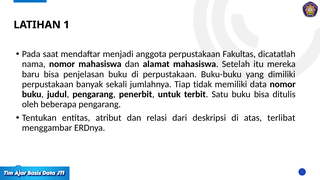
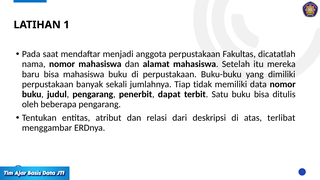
bisa penjelasan: penjelasan -> mahasiswa
untuk: untuk -> dapat
